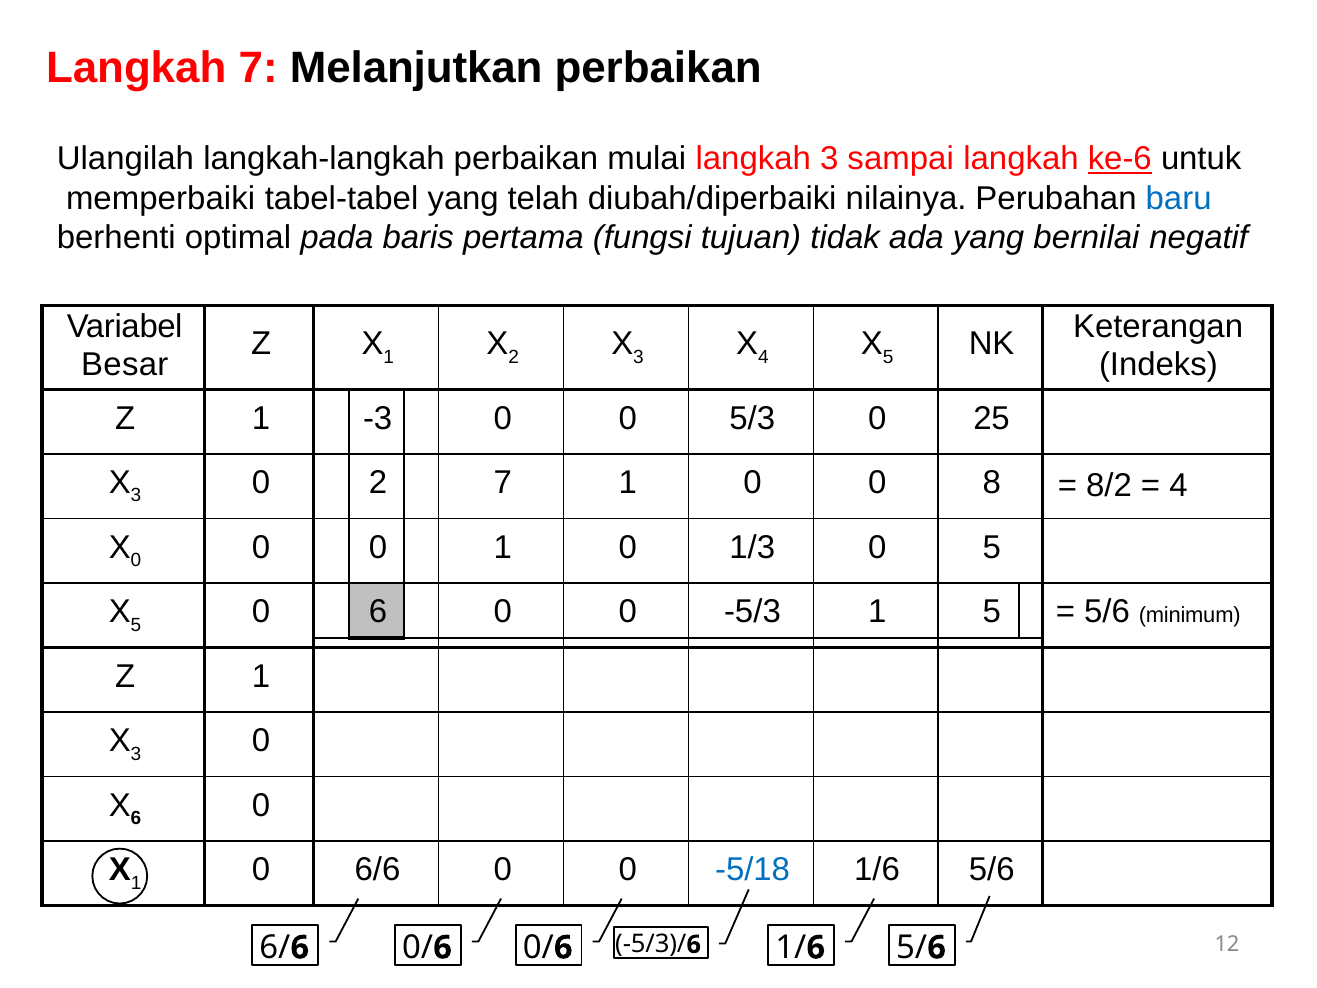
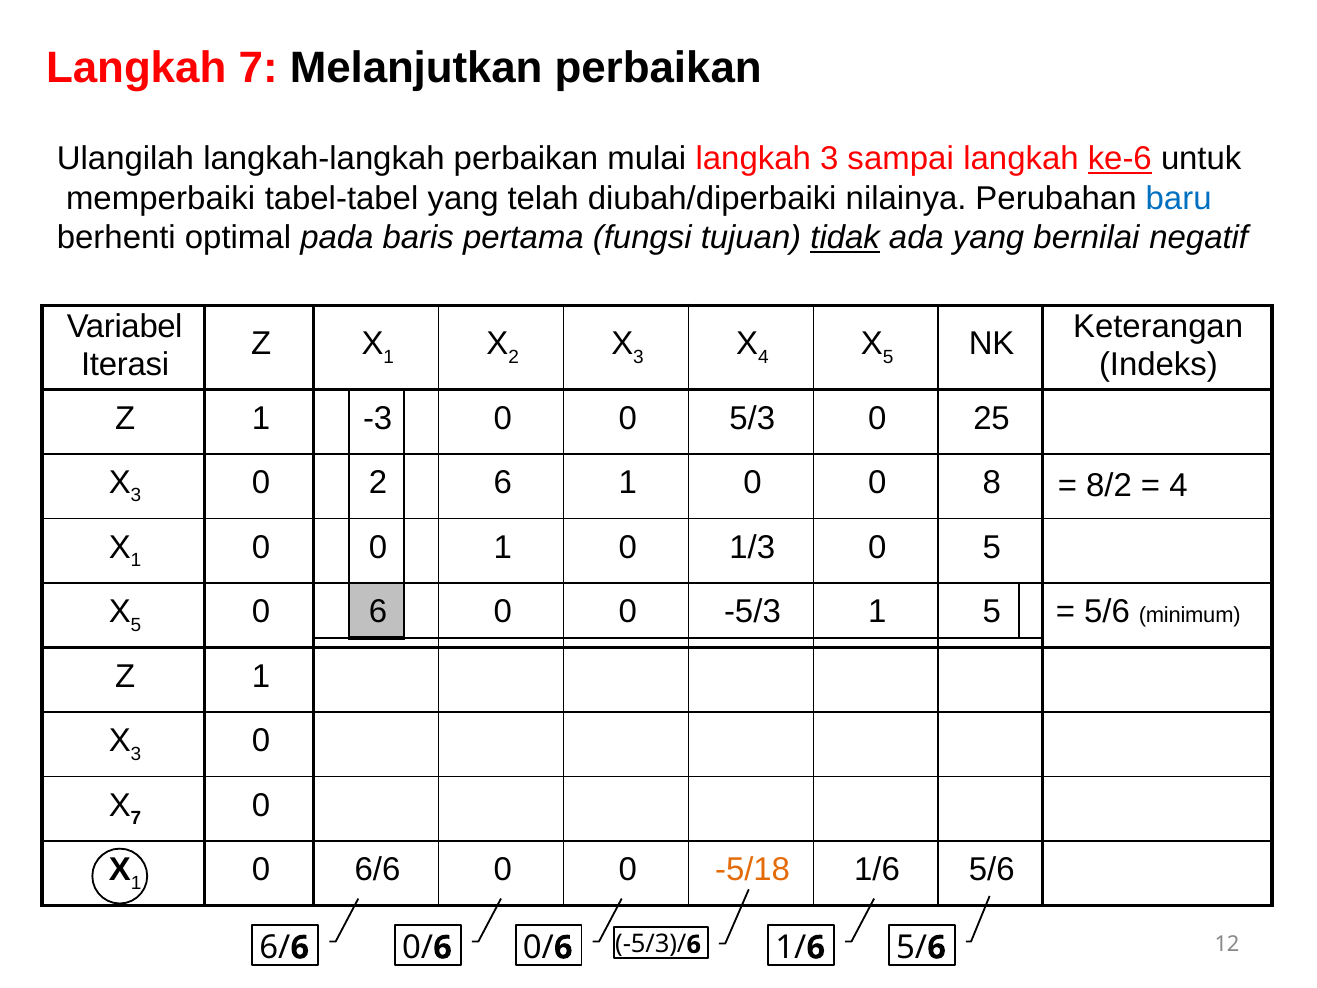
tidak underline: none -> present
Besar: Besar -> Iterasi
2 7: 7 -> 6
0 at (136, 560): 0 -> 1
6 at (136, 818): 6 -> 7
-5/18 colour: blue -> orange
